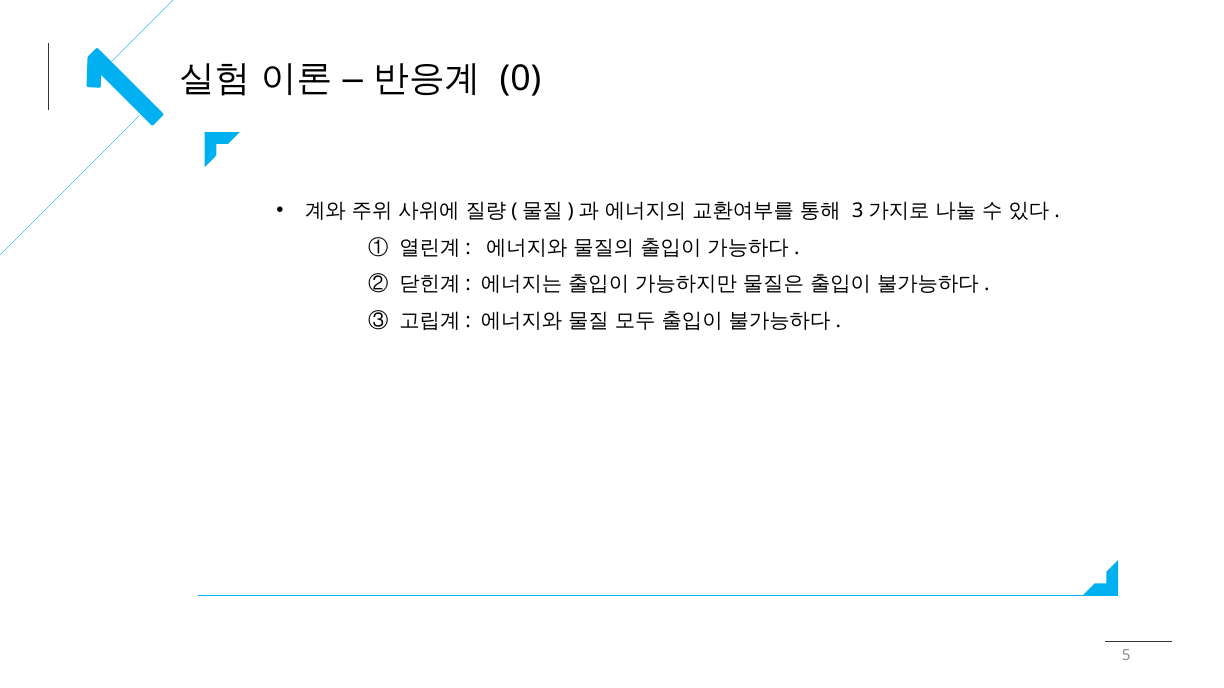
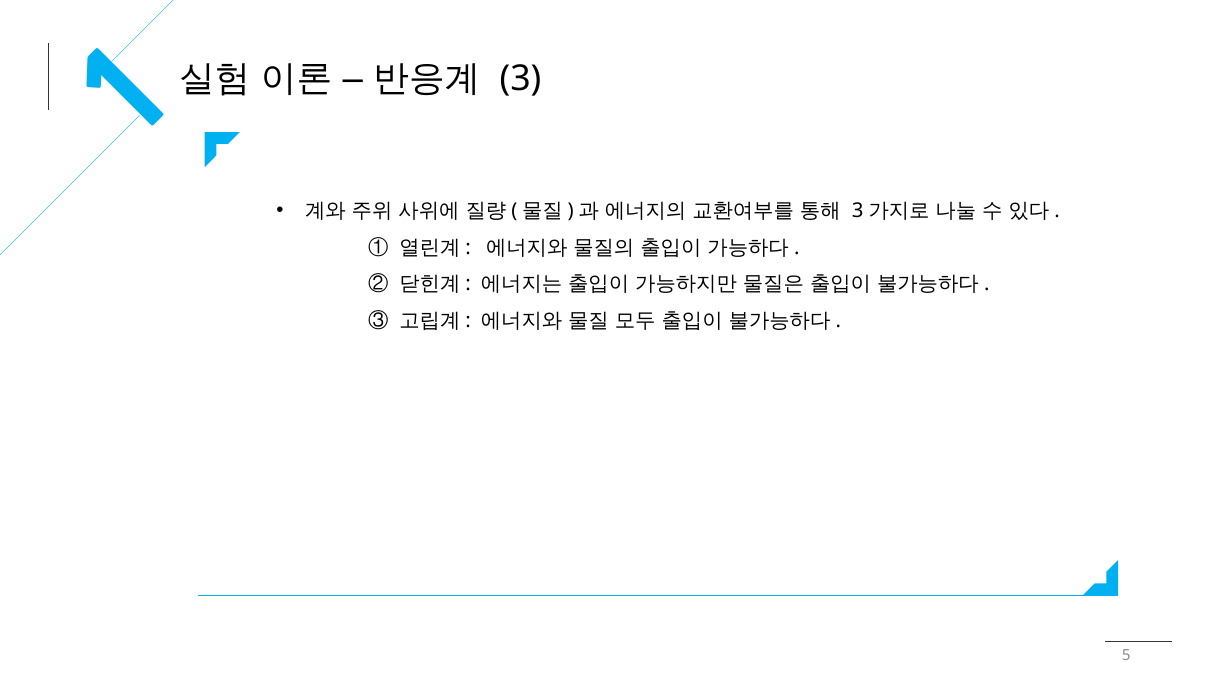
0: 0 -> 3
